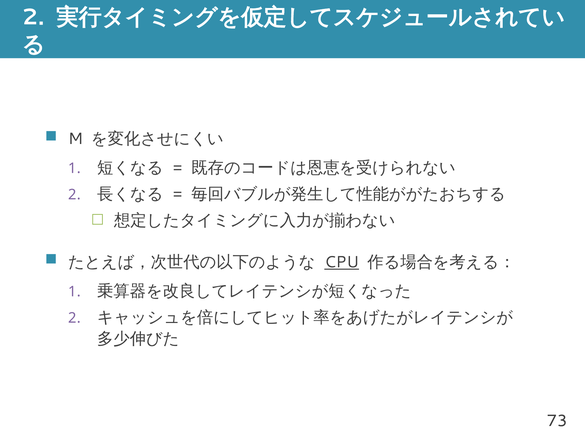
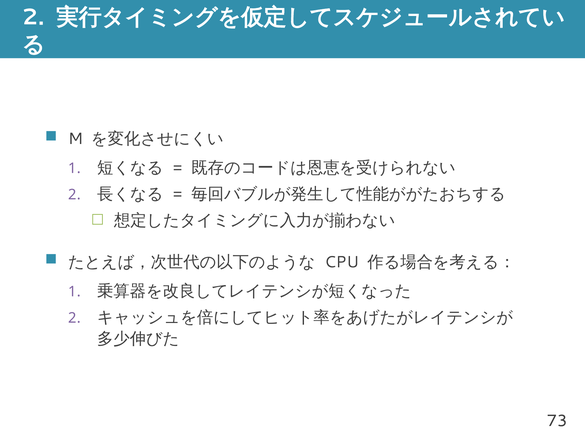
CPU underline: present -> none
